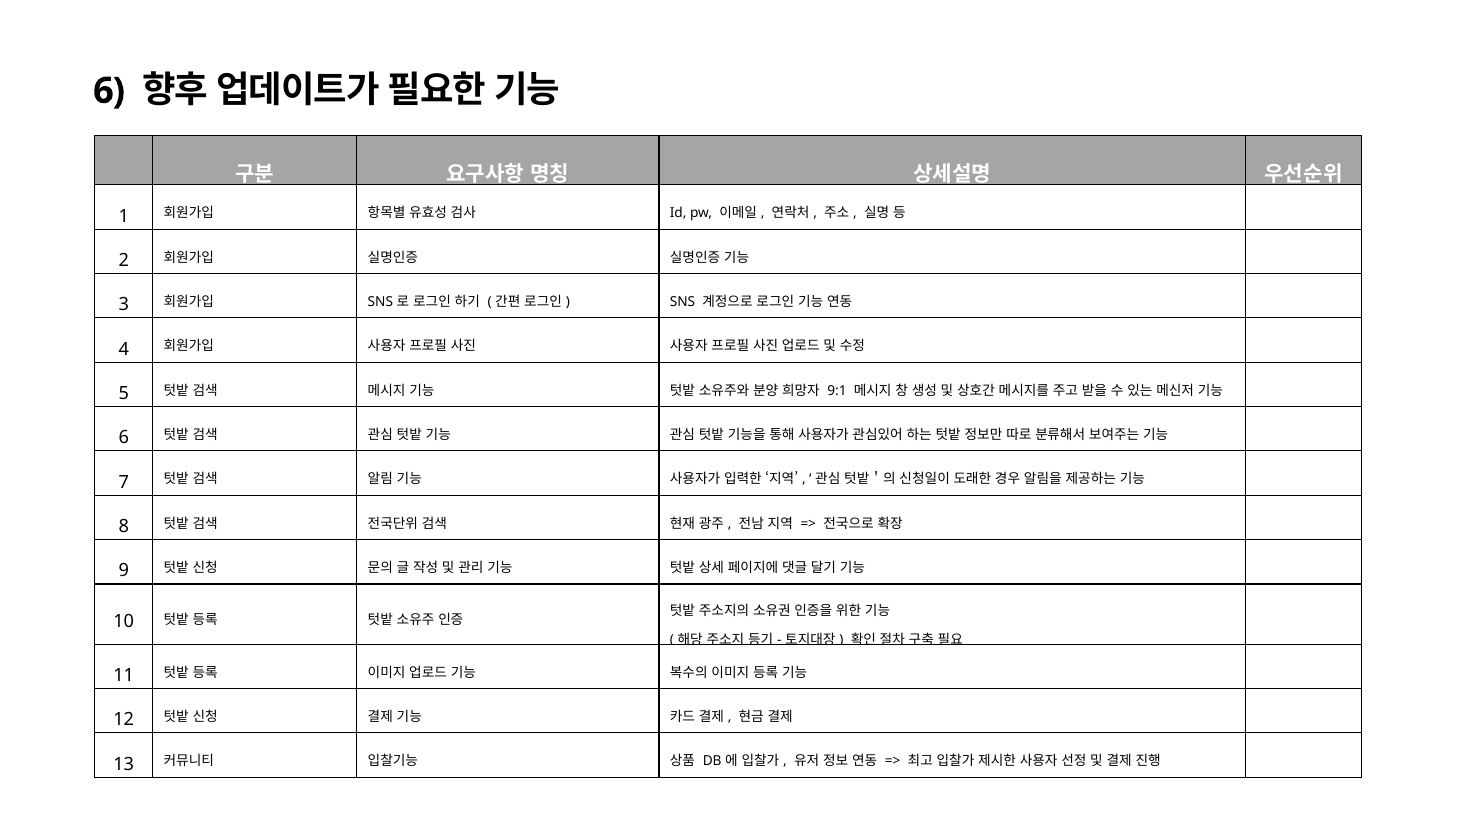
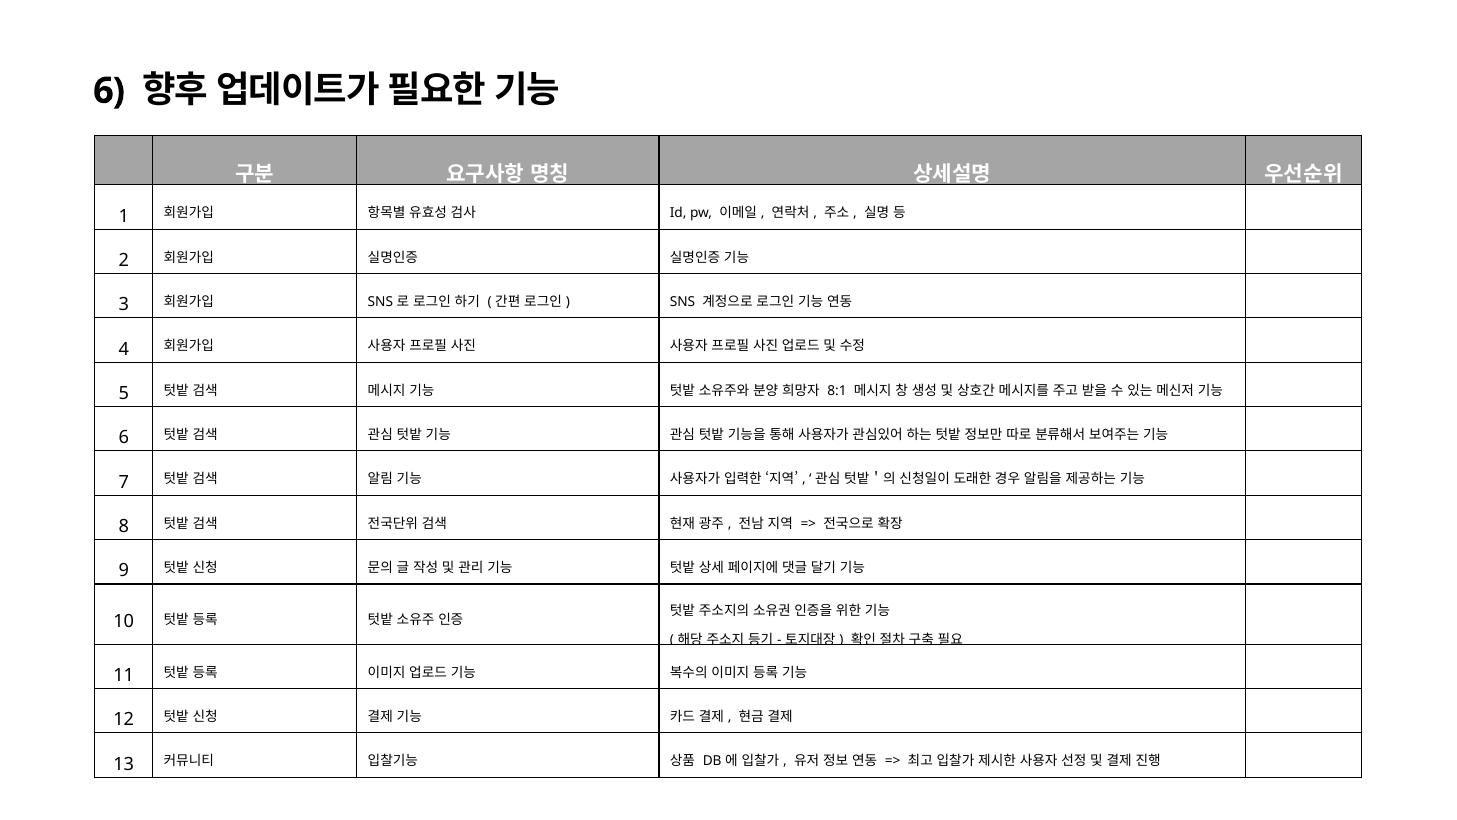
9:1: 9:1 -> 8:1
